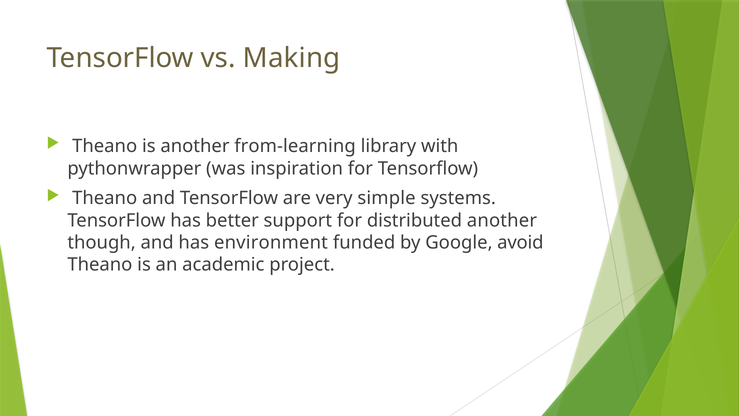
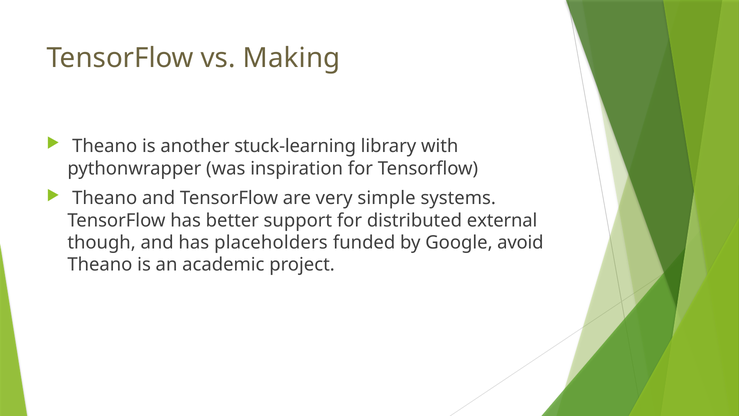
from-learning: from-learning -> stuck-learning
distributed another: another -> external
environment: environment -> placeholders
